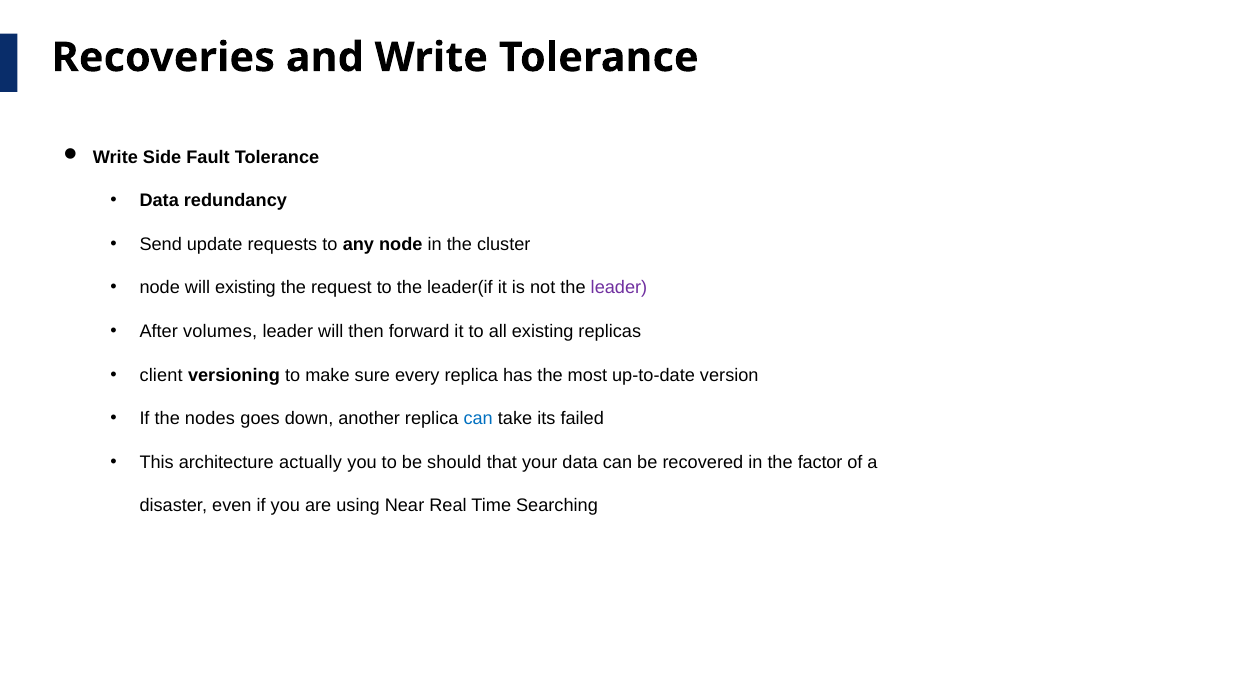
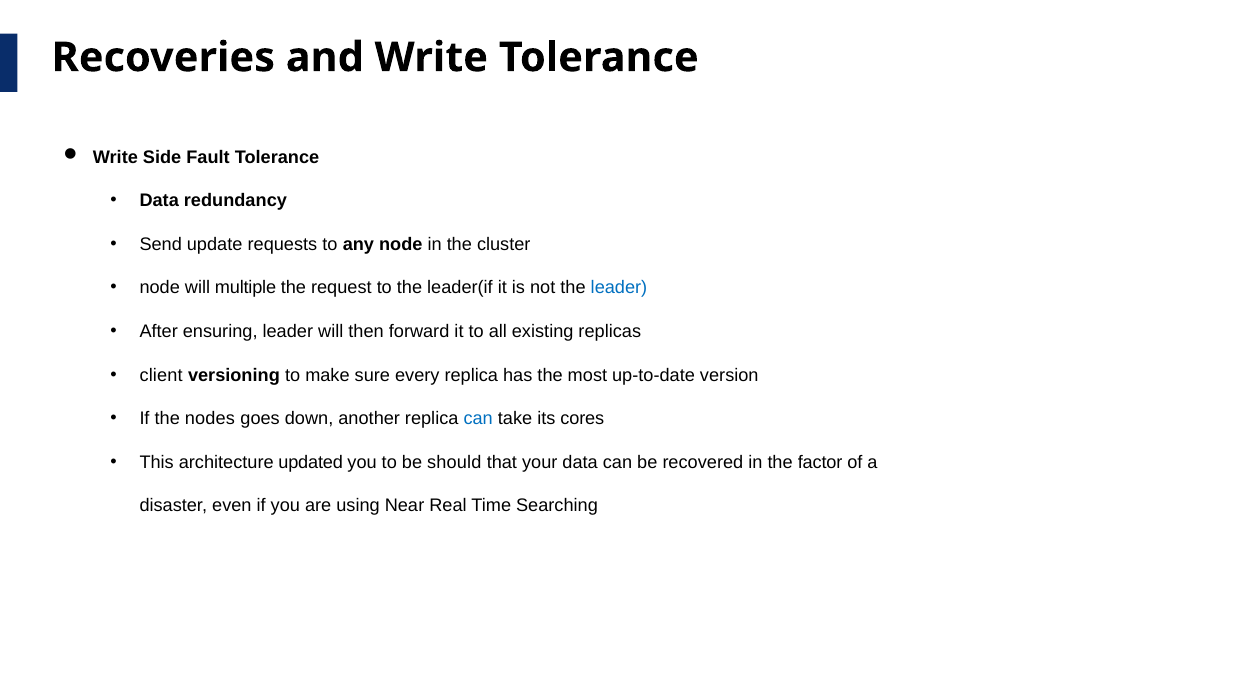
will existing: existing -> multiple
leader at (619, 288) colour: purple -> blue
volumes: volumes -> ensuring
failed: failed -> cores
actually: actually -> updated
